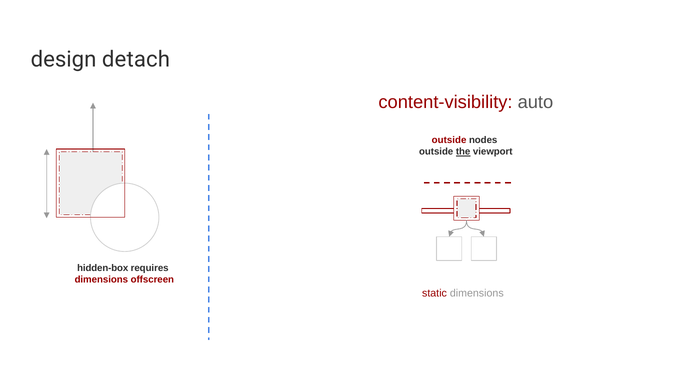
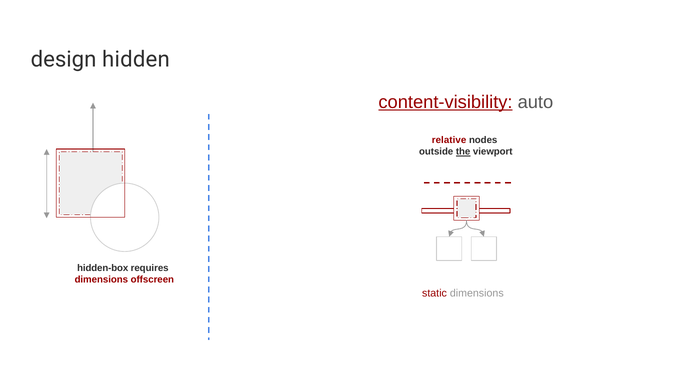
detach: detach -> hidden
content-visibility underline: none -> present
outside at (449, 140): outside -> relative
